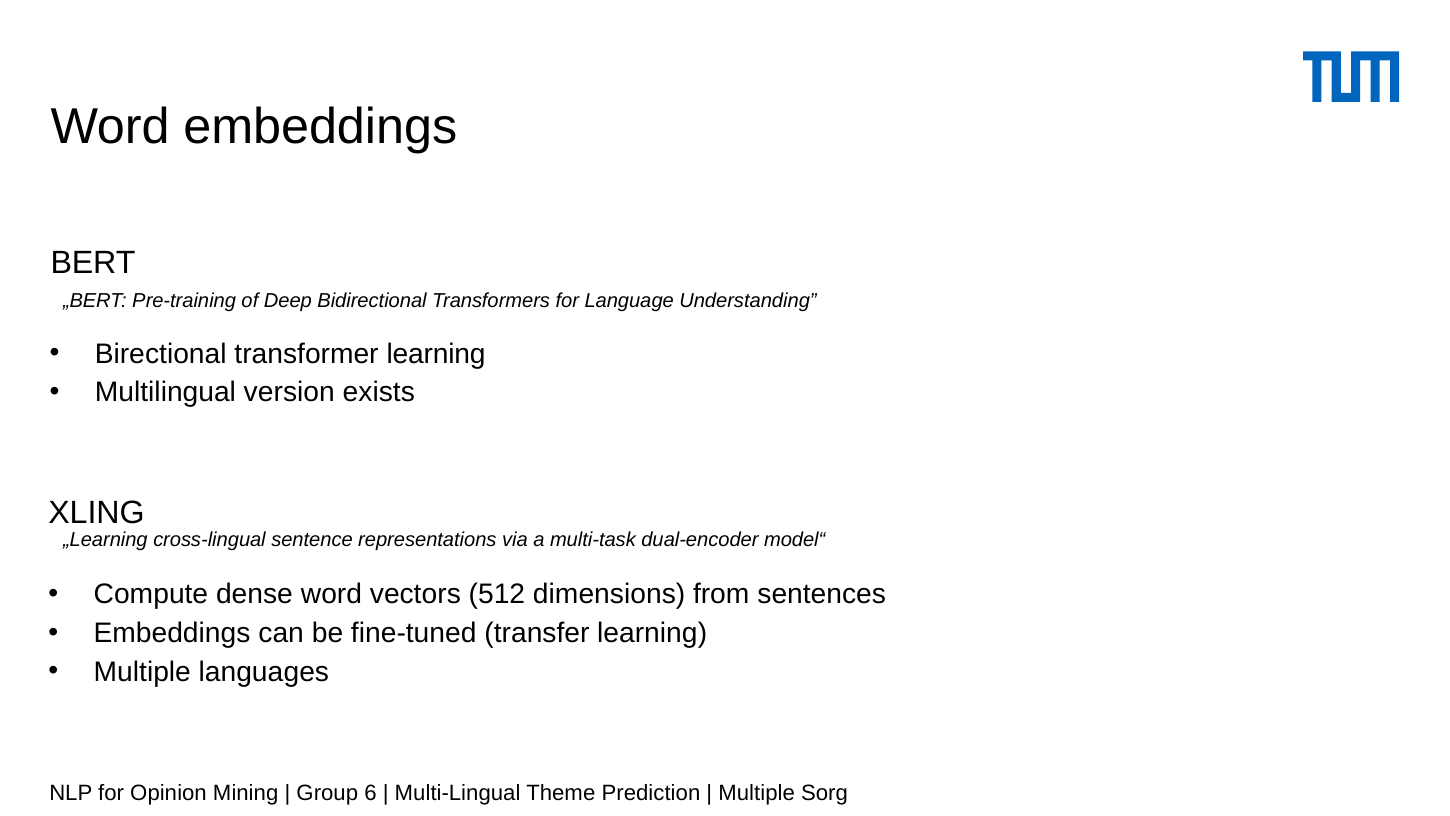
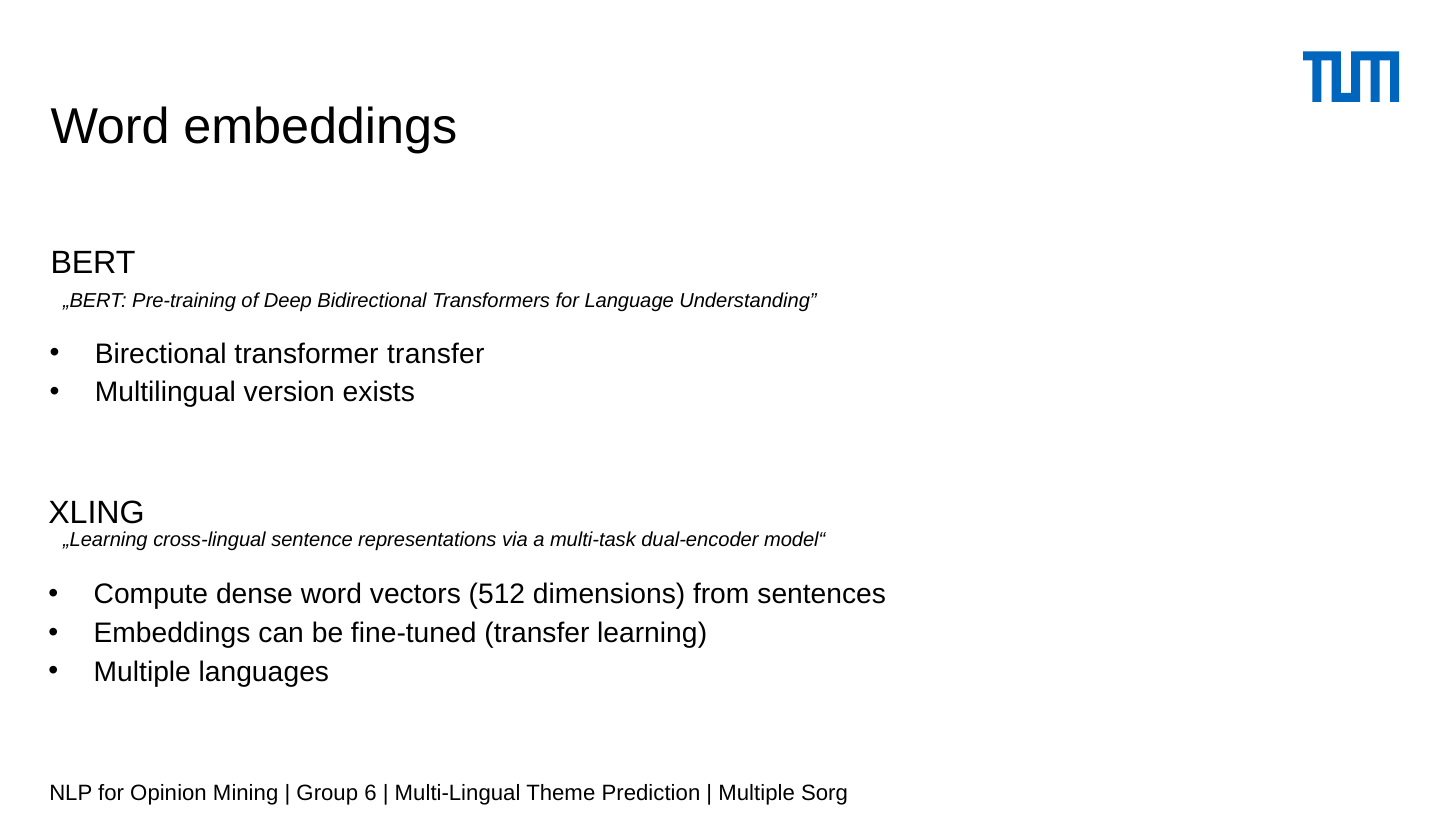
transformer learning: learning -> transfer
